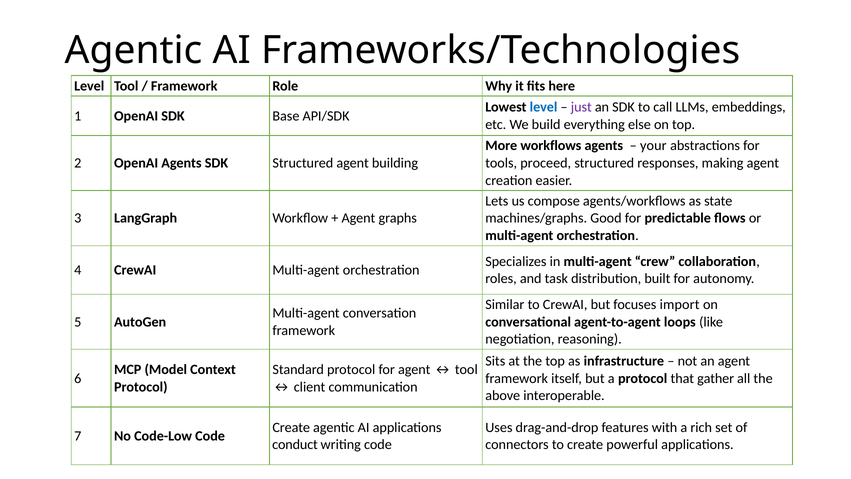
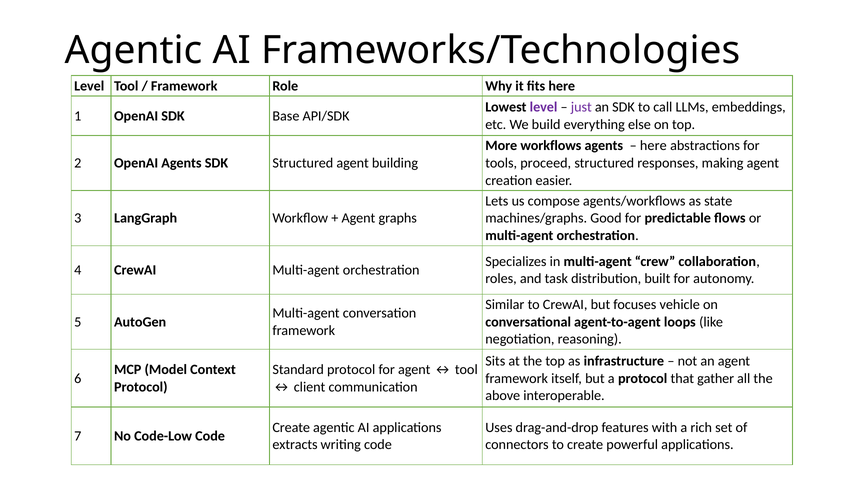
level at (544, 107) colour: blue -> purple
your at (653, 146): your -> here
import: import -> vehicle
conduct: conduct -> extracts
